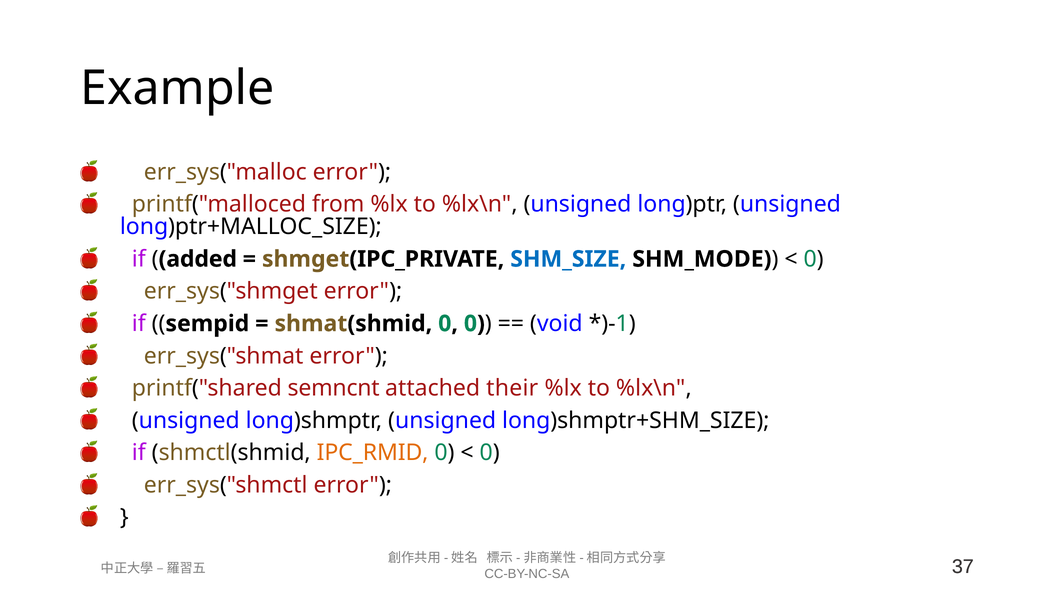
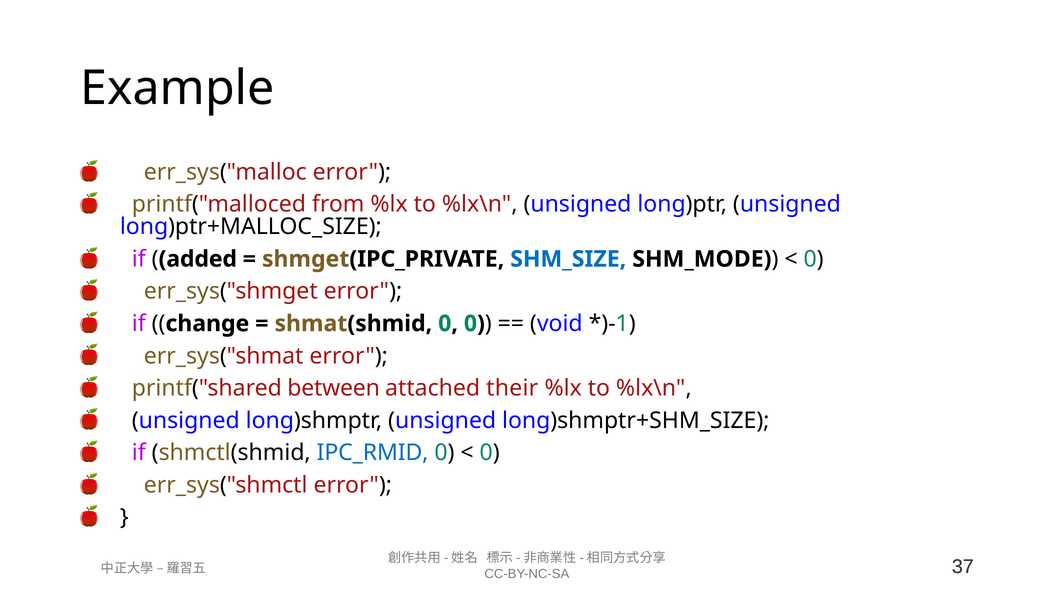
sempid: sempid -> change
semncnt: semncnt -> between
IPC_RMID colour: orange -> blue
